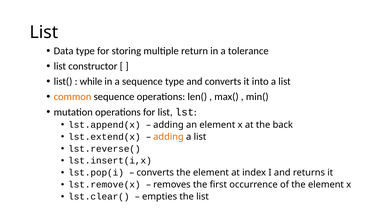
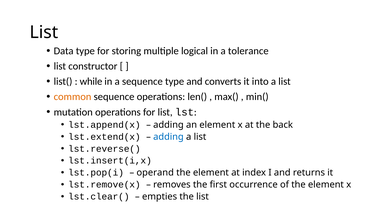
return: return -> logical
adding at (168, 137) colour: orange -> blue
converts at (155, 173): converts -> operand
